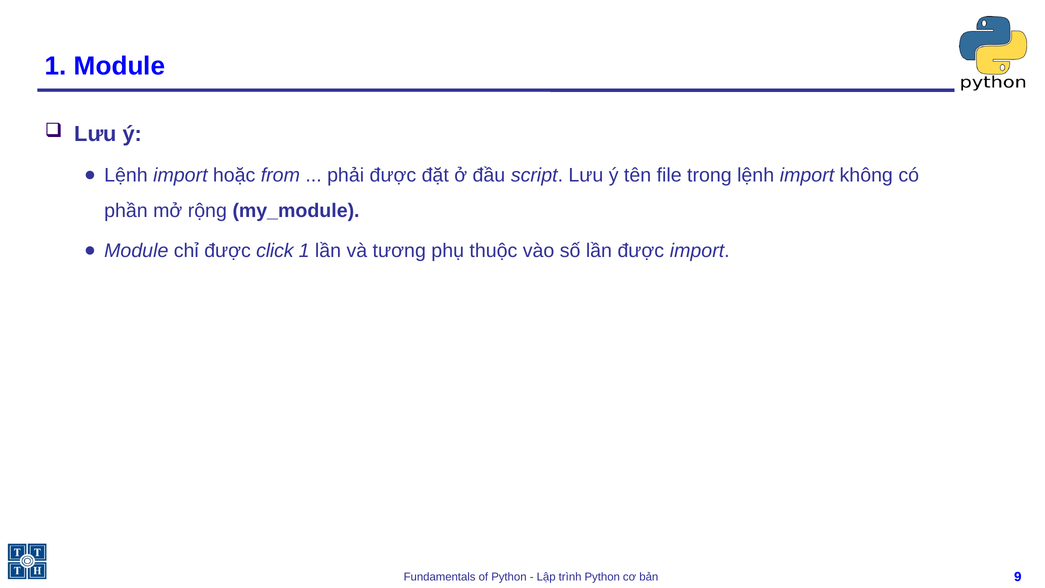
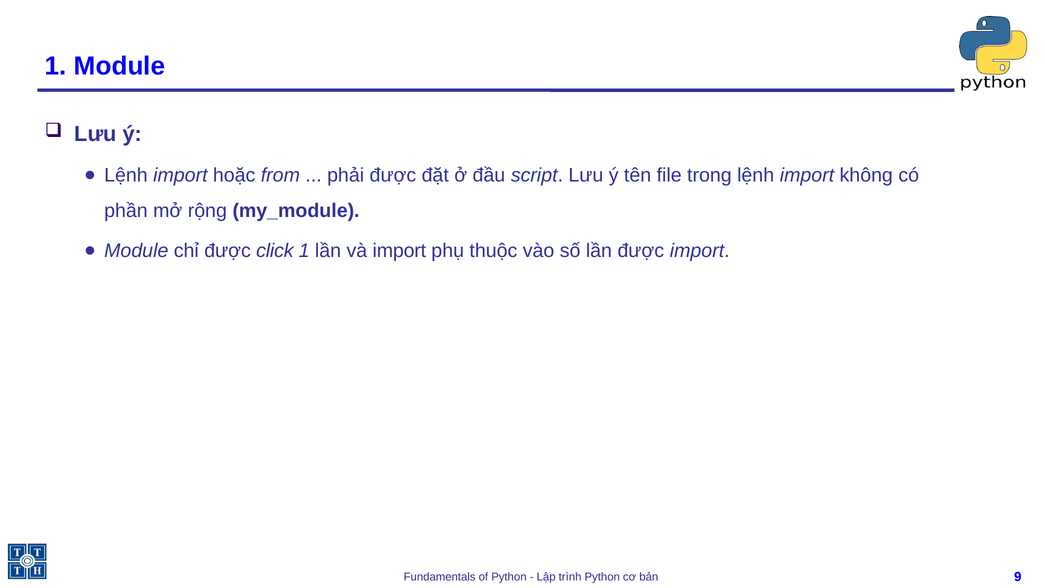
và tương: tương -> import
